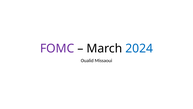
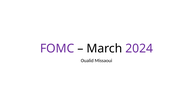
2024 colour: blue -> purple
